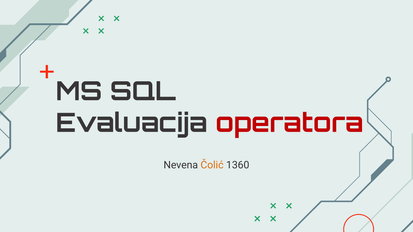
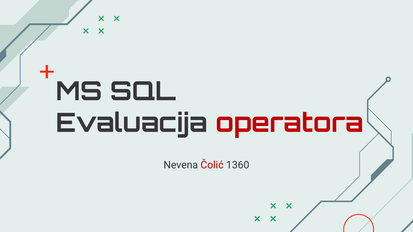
Čolić colour: orange -> red
